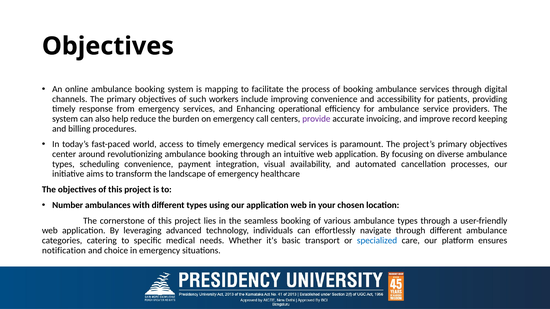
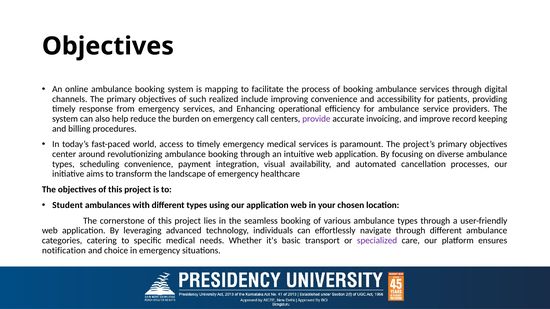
workers: workers -> realized
Number: Number -> Student
specialized colour: blue -> purple
